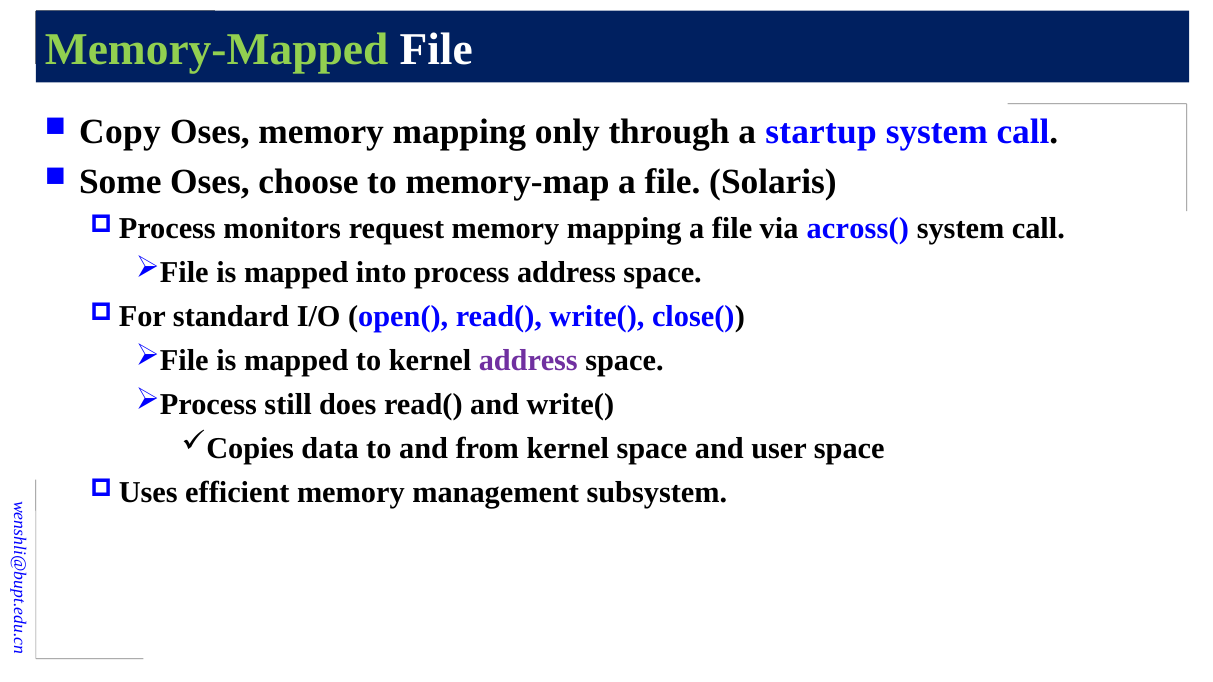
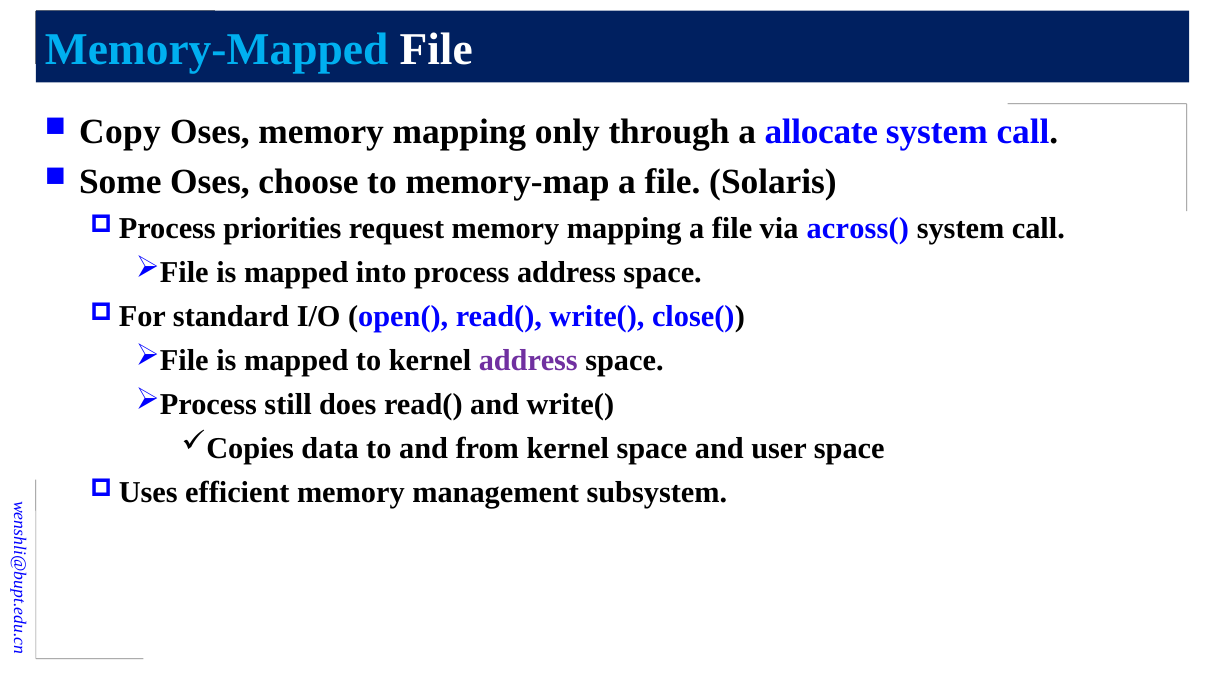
Memory-Mapped colour: light green -> light blue
startup: startup -> allocate
monitors: monitors -> priorities
